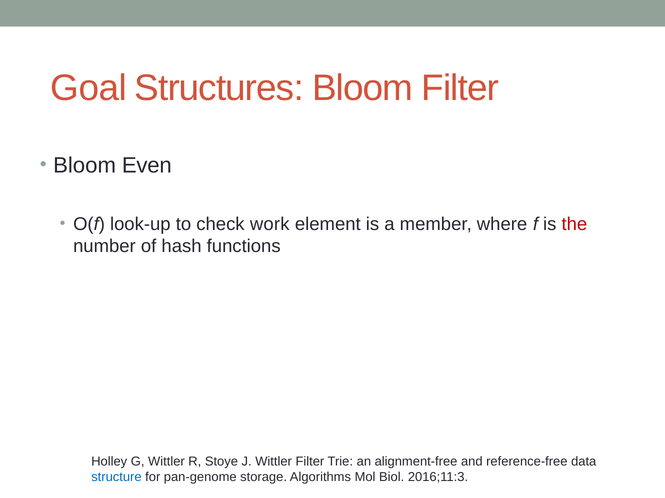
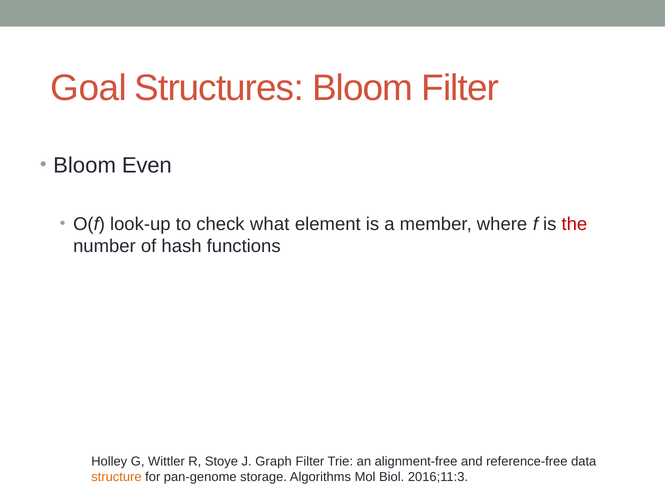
work: work -> what
J Wittler: Wittler -> Graph
structure colour: blue -> orange
